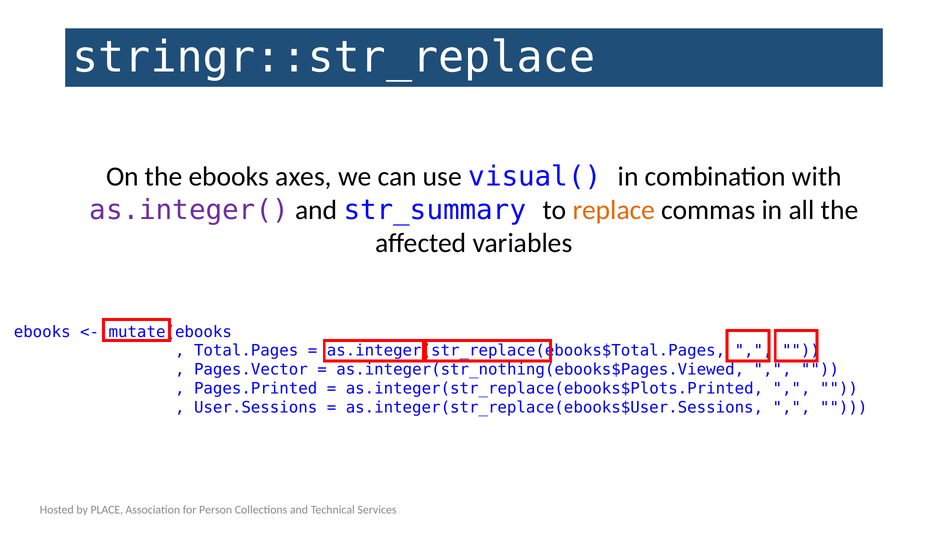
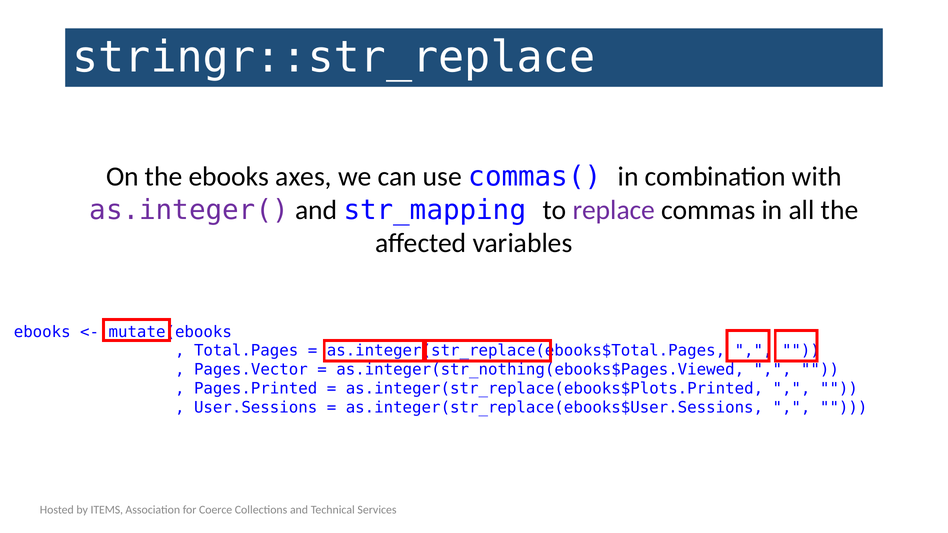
visual(: visual( -> commas(
str_summary: str_summary -> str_mapping
replace colour: orange -> purple
PLACE: PLACE -> ITEMS
Person: Person -> Coerce
